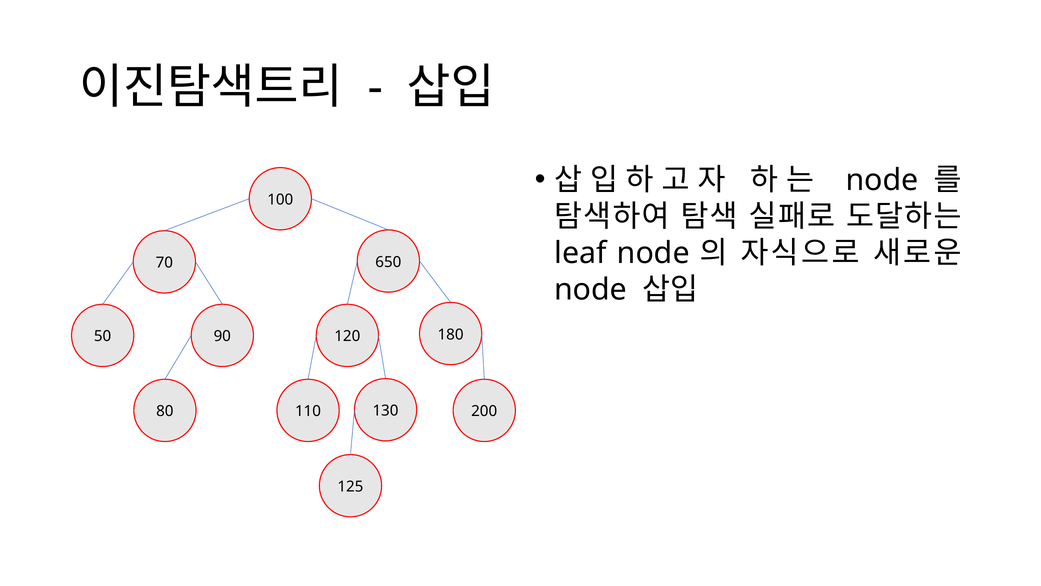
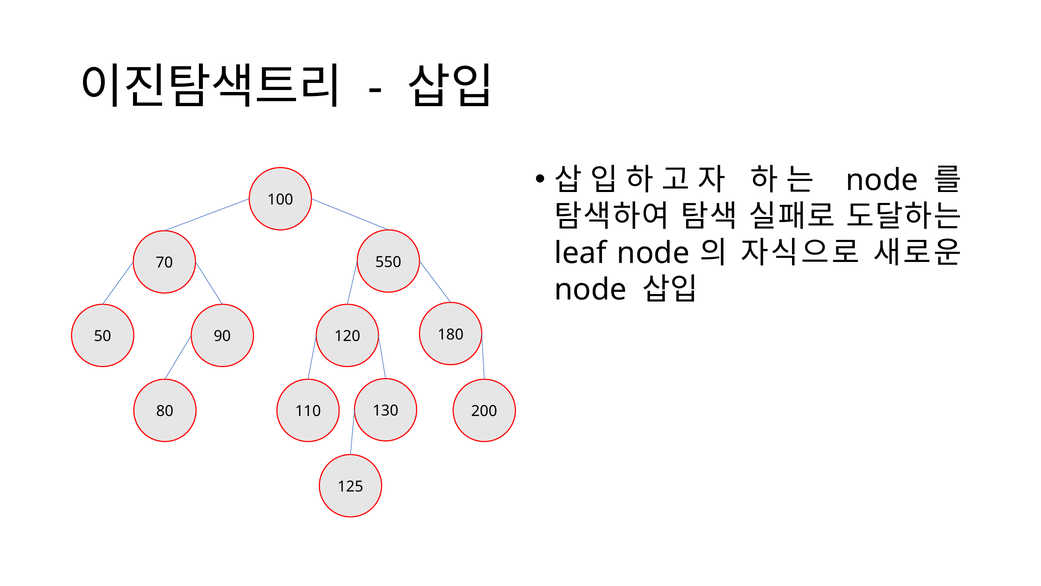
650: 650 -> 550
